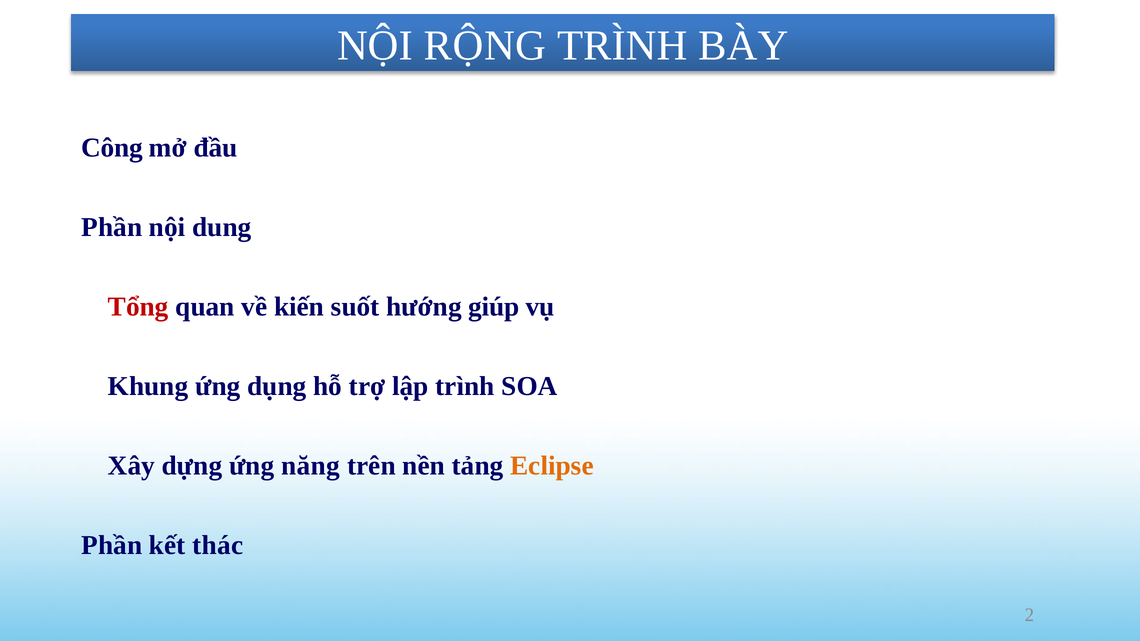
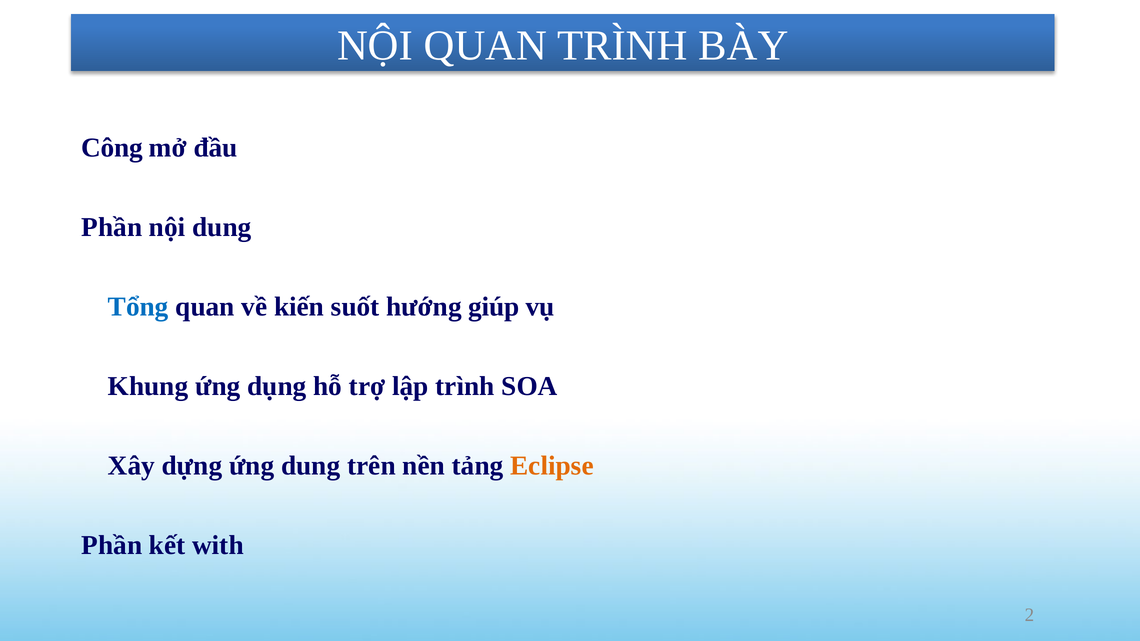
NỘI RỘNG: RỘNG -> QUAN
Tổng colour: red -> blue
ứng năng: năng -> dung
thác: thác -> with
